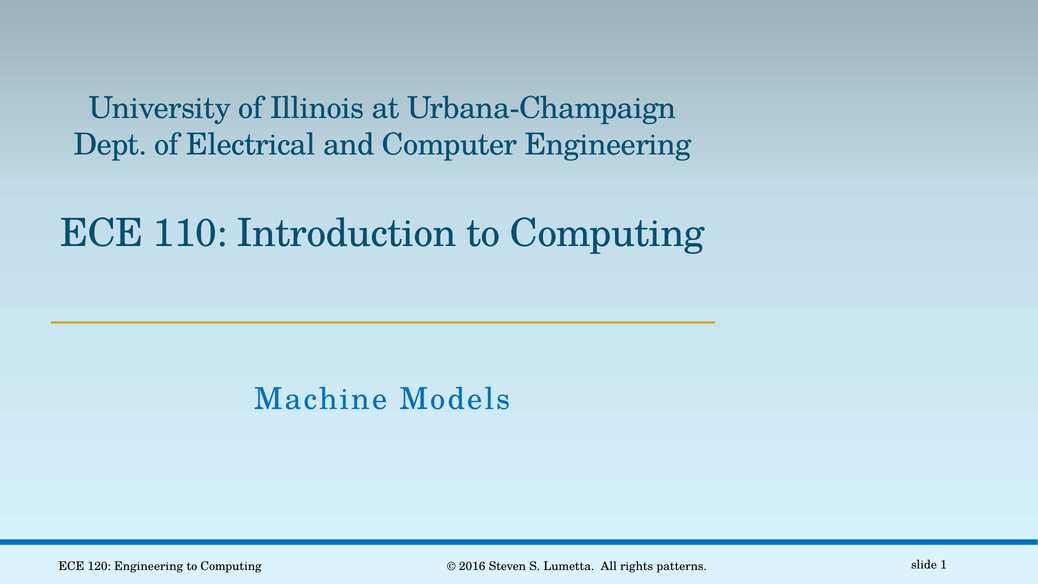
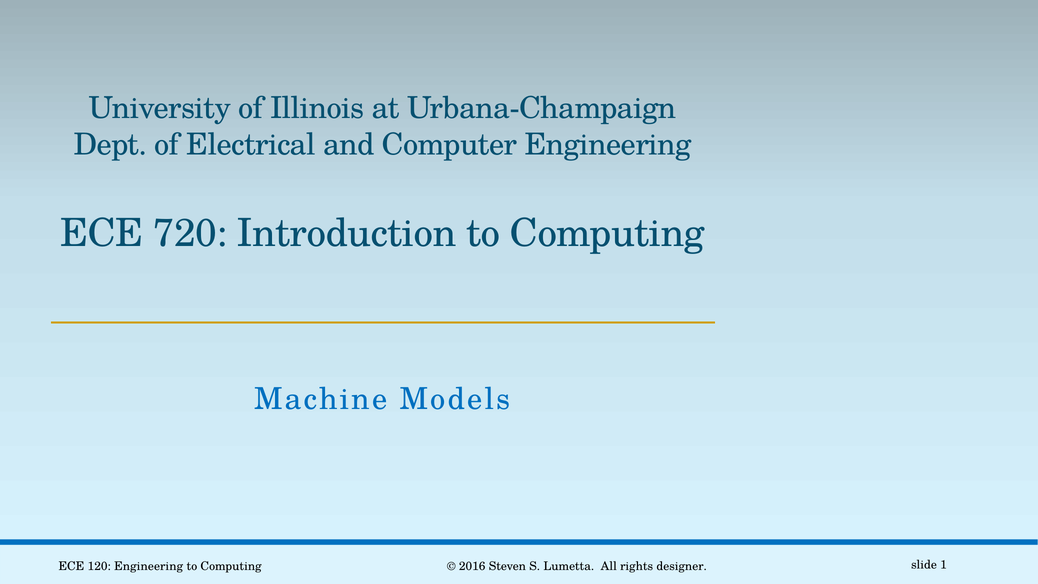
110: 110 -> 720
patterns: patterns -> designer
